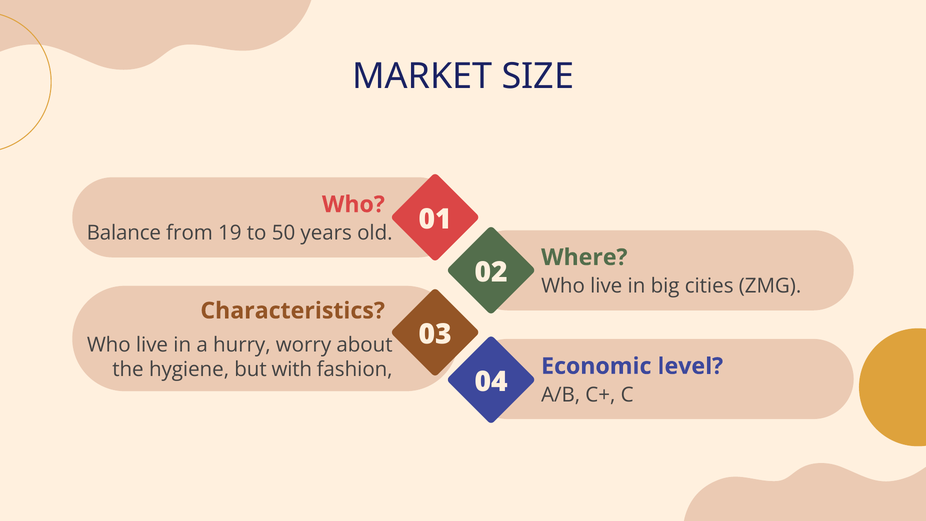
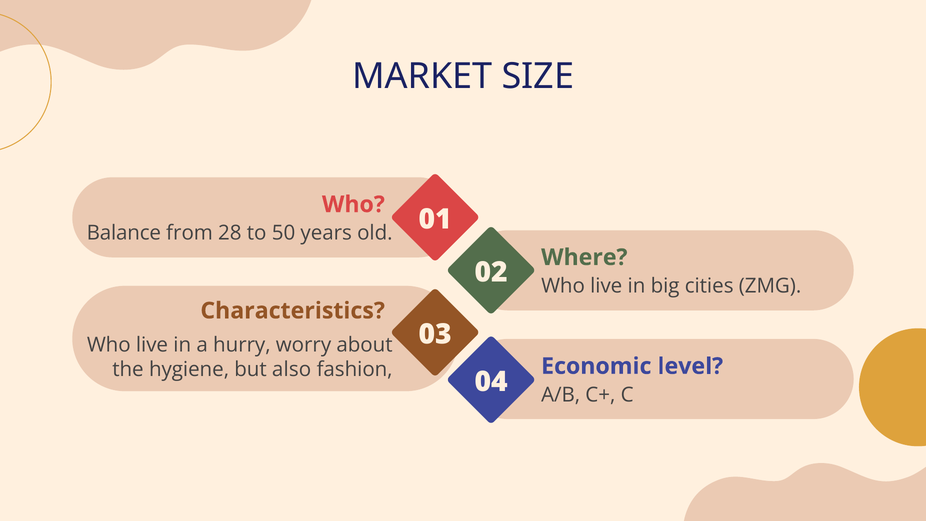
19: 19 -> 28
with: with -> also
